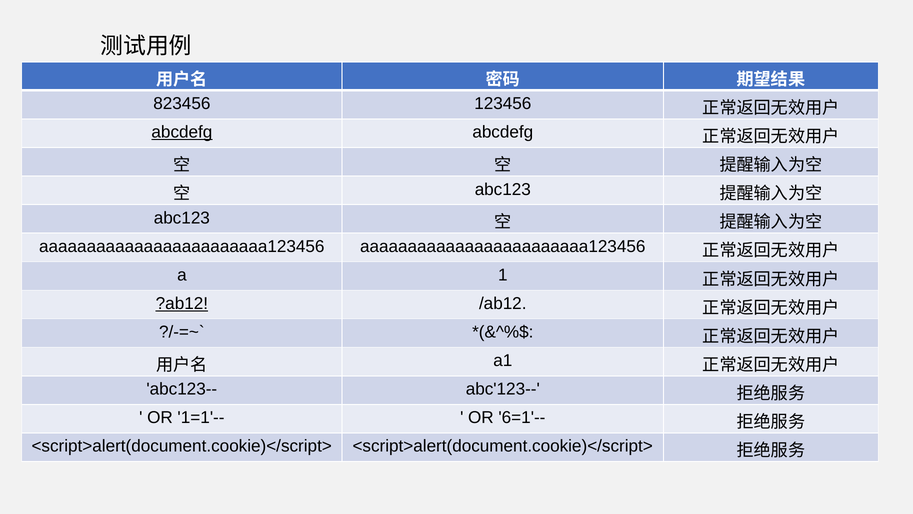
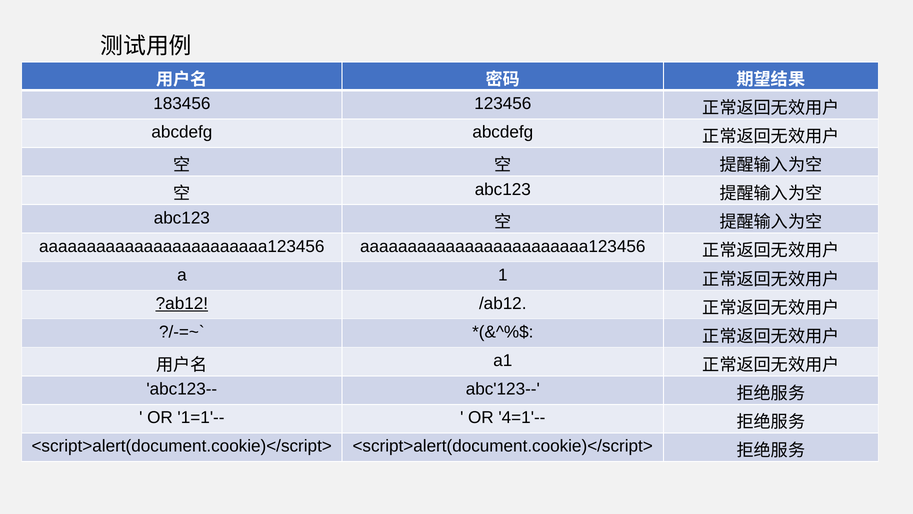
823456: 823456 -> 183456
abcdefg at (182, 132) underline: present -> none
6=1'--: 6=1'-- -> 4=1'--
